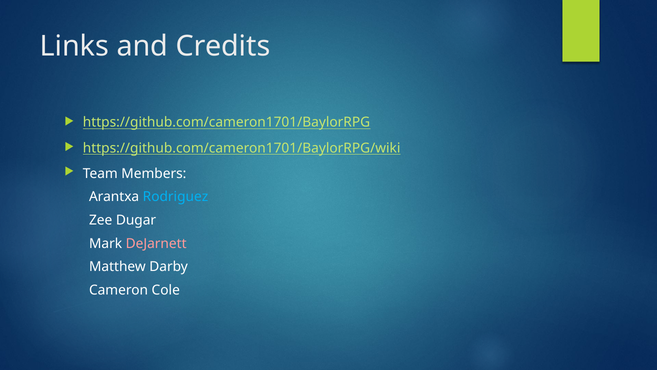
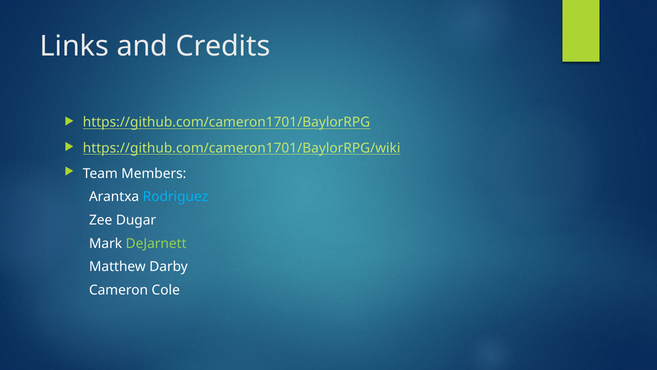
DeJarnett colour: pink -> light green
